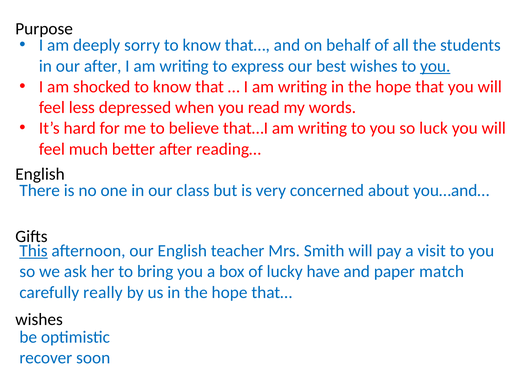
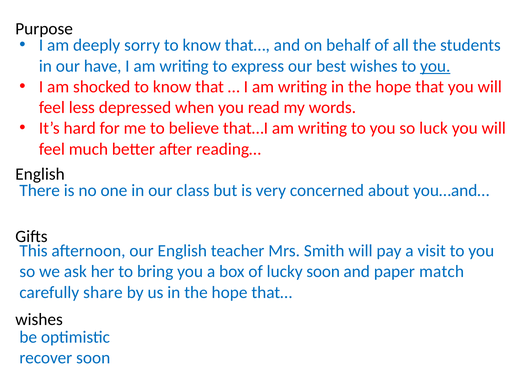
our after: after -> have
This underline: present -> none
lucky have: have -> soon
really: really -> share
